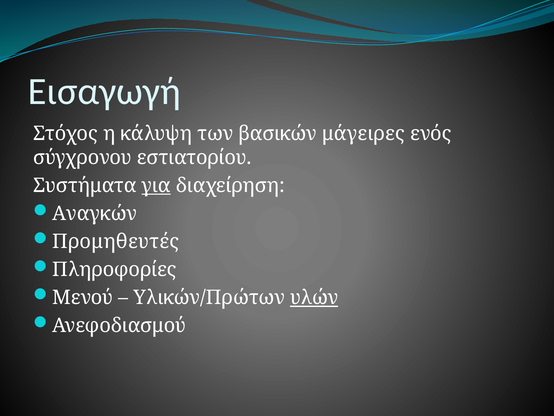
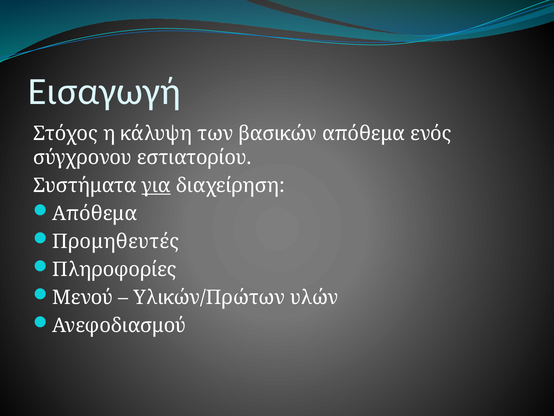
βασικών μάγειρες: μάγειρες -> απόθεμα
Αναγκών at (95, 213): Αναγκών -> Απόθεμα
υλών underline: present -> none
